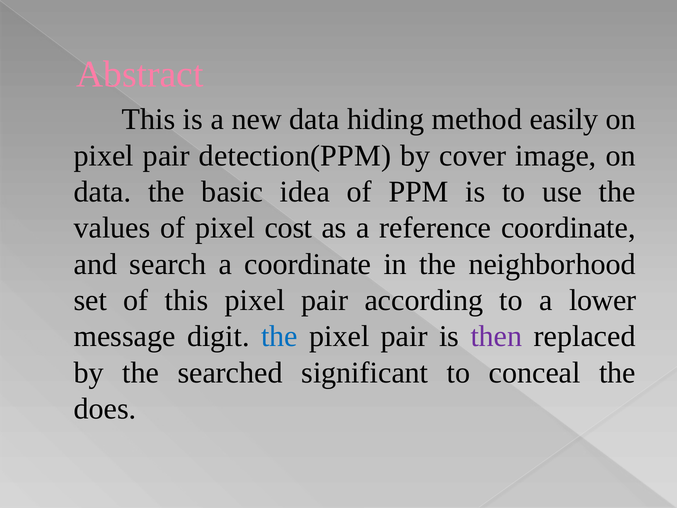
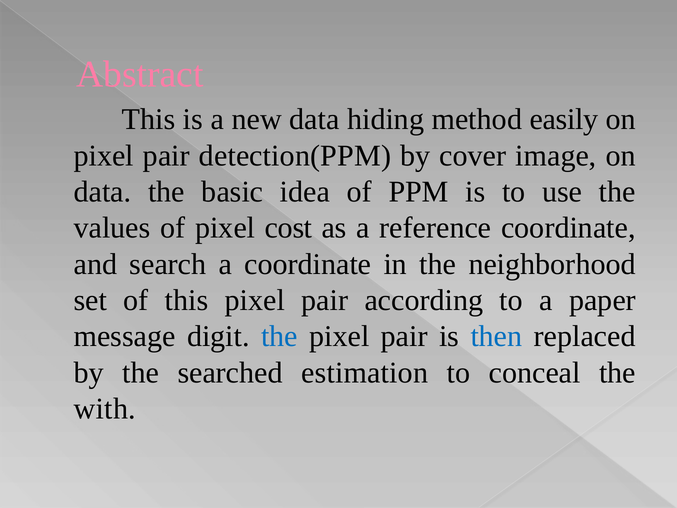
lower: lower -> paper
then colour: purple -> blue
significant: significant -> estimation
does: does -> with
